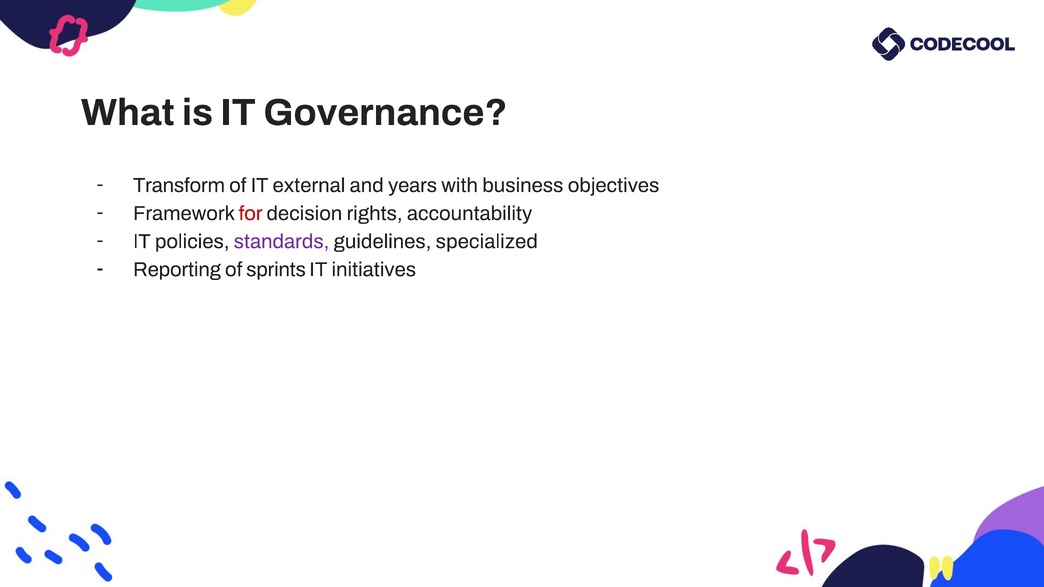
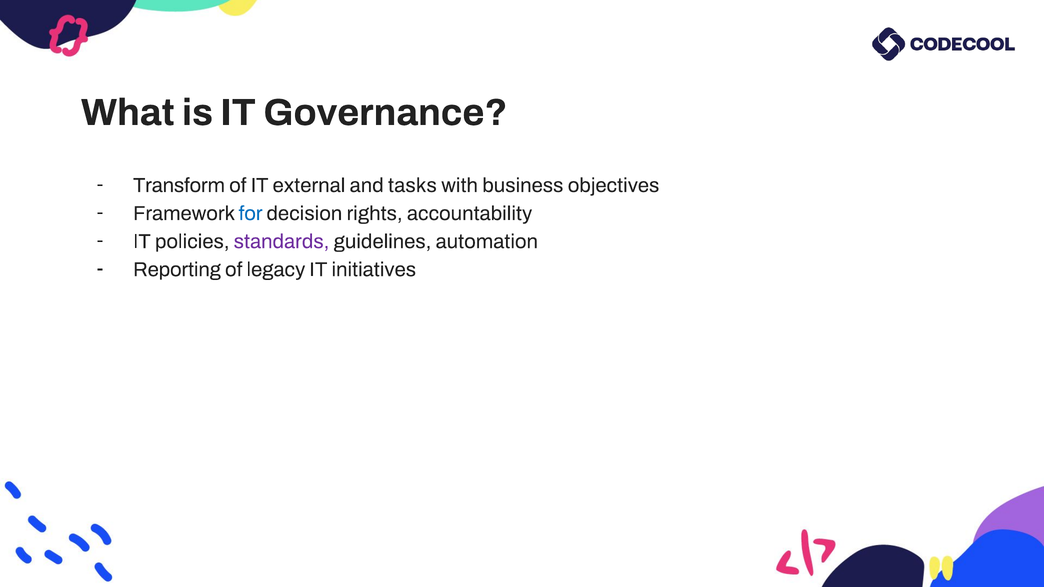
years: years -> tasks
for colour: red -> blue
specialized: specialized -> automation
sprints: sprints -> legacy
